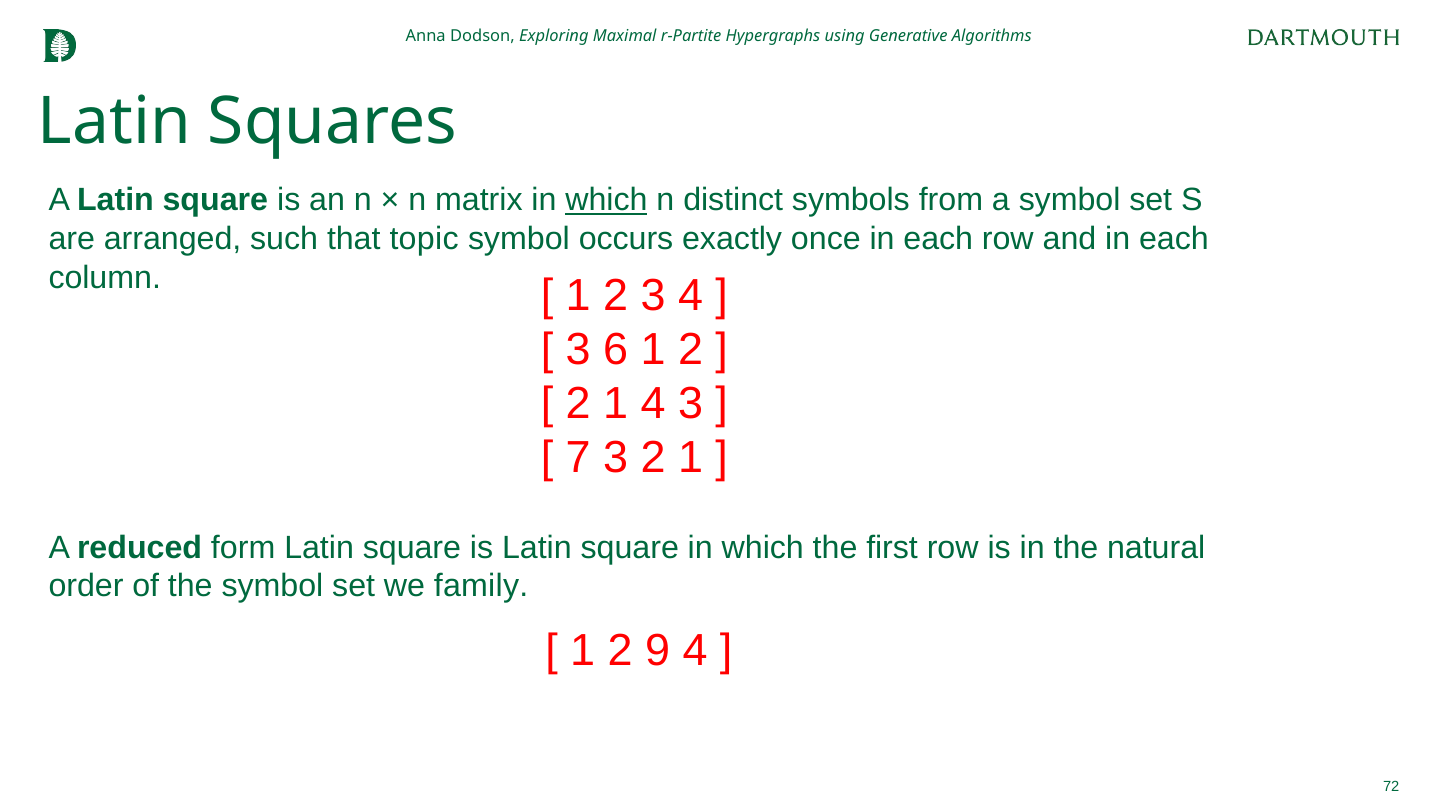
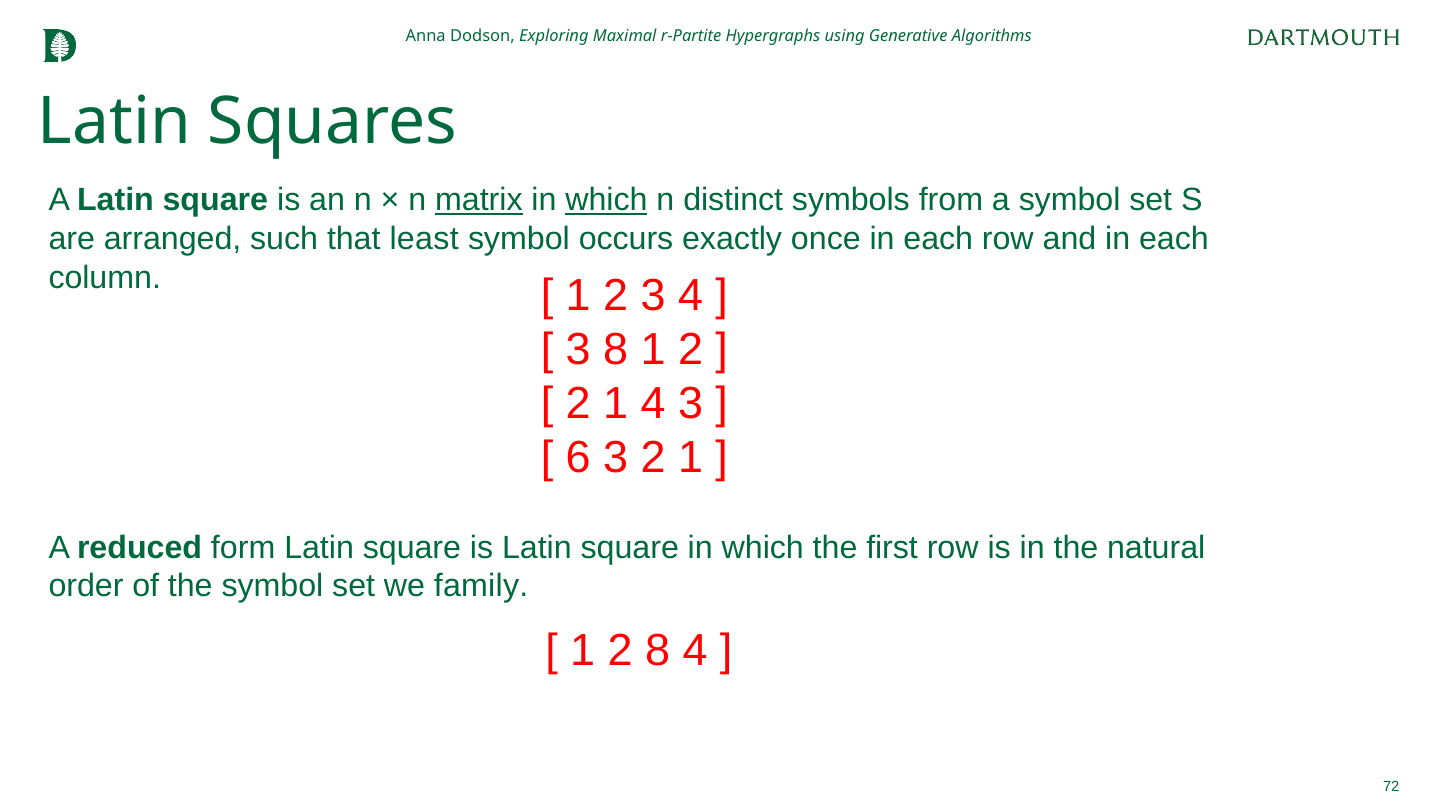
matrix underline: none -> present
topic: topic -> least
3 6: 6 -> 8
7: 7 -> 6
2 9: 9 -> 8
